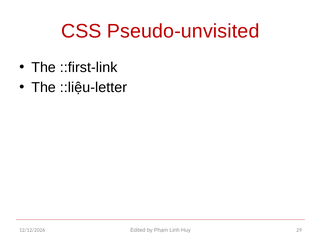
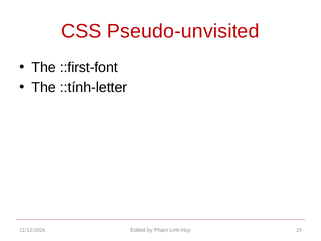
::first-link: ::first-link -> ::first-font
::liệu-letter: ::liệu-letter -> ::tính-letter
